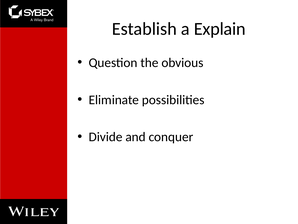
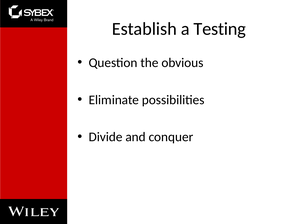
Explain: Explain -> Testing
